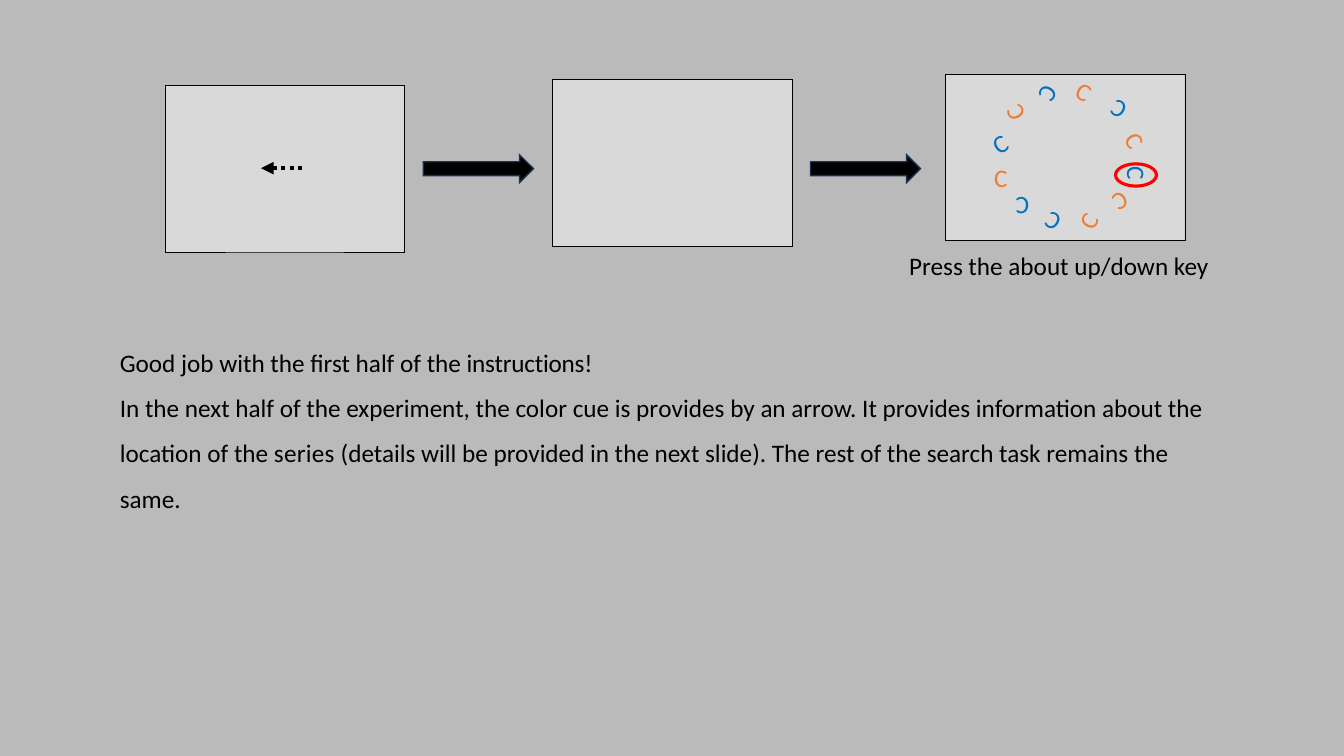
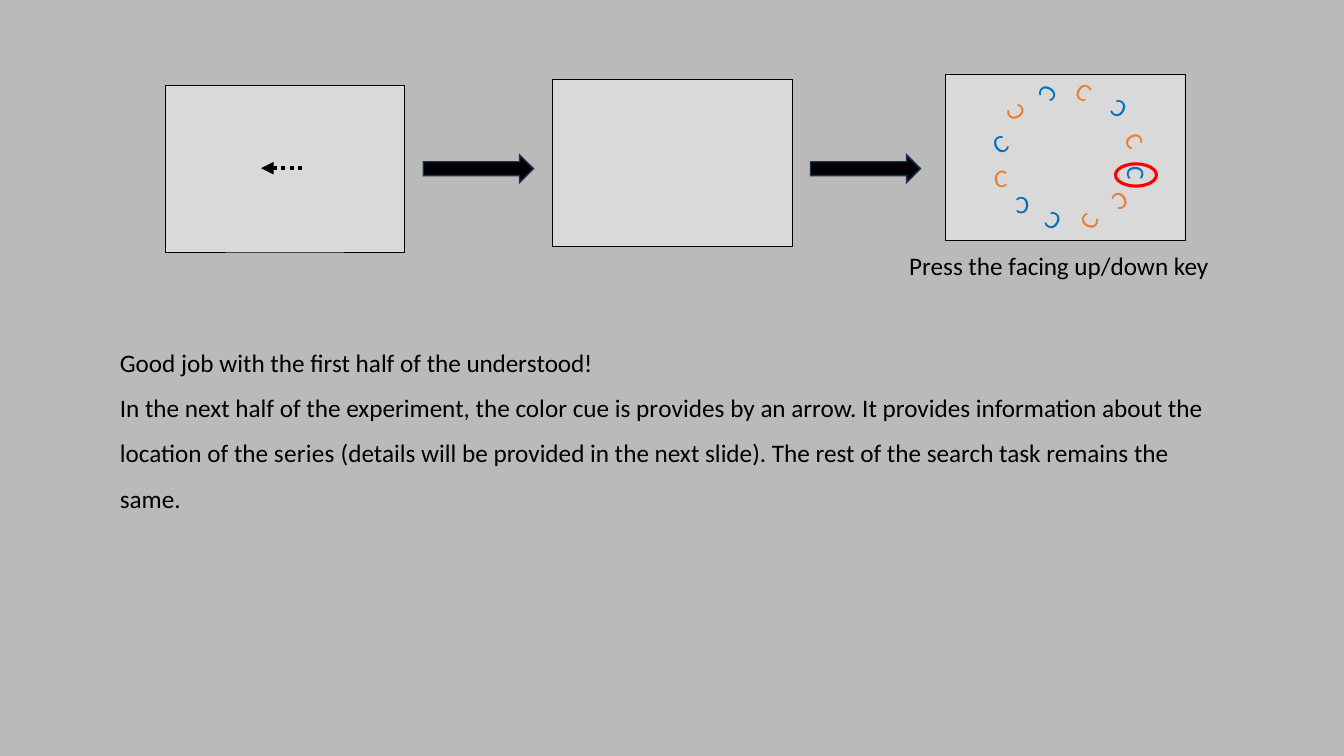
the about: about -> facing
instructions: instructions -> understood
